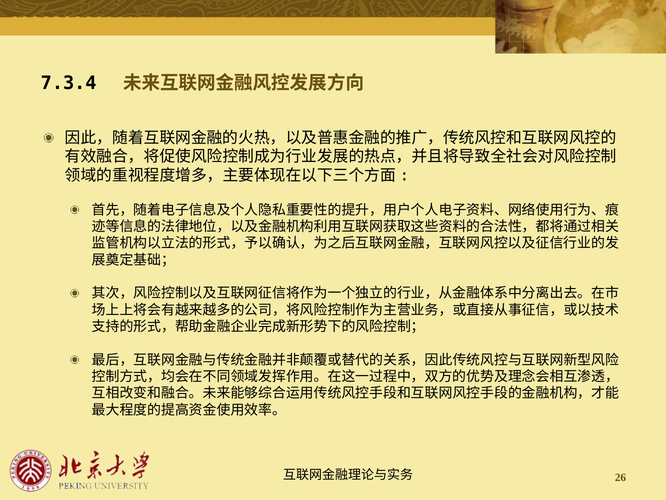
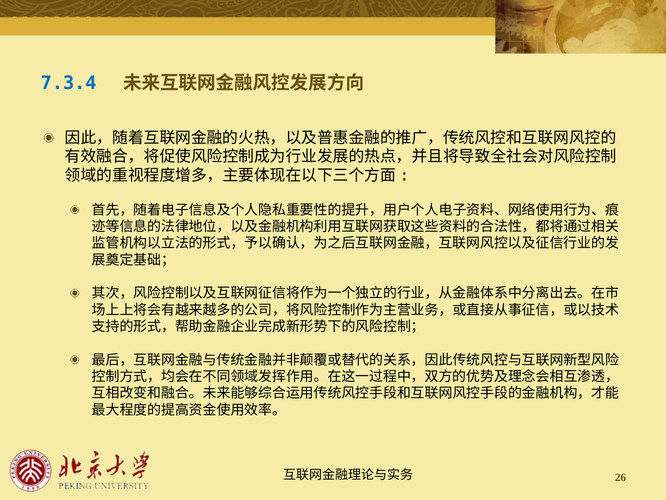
7.3.4 colour: black -> blue
